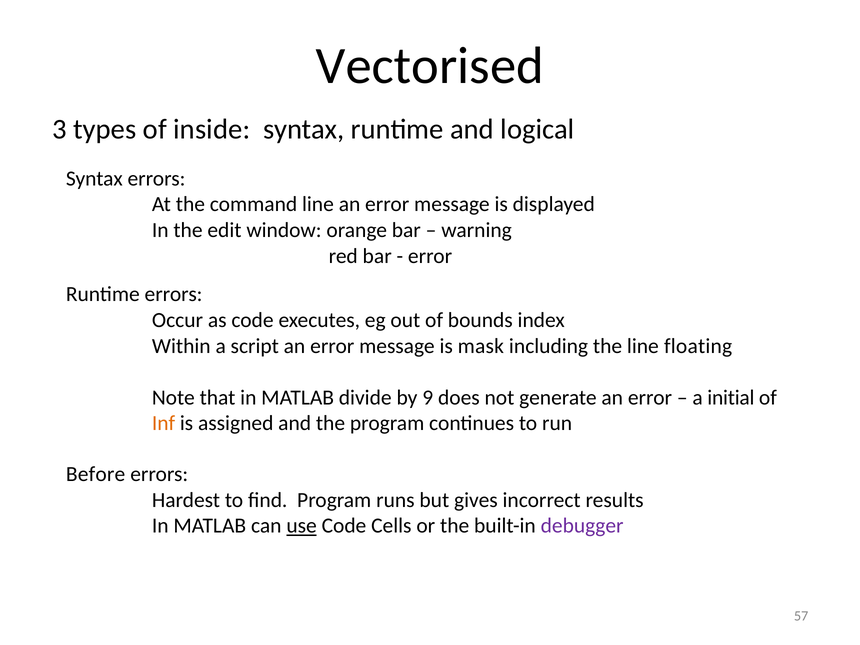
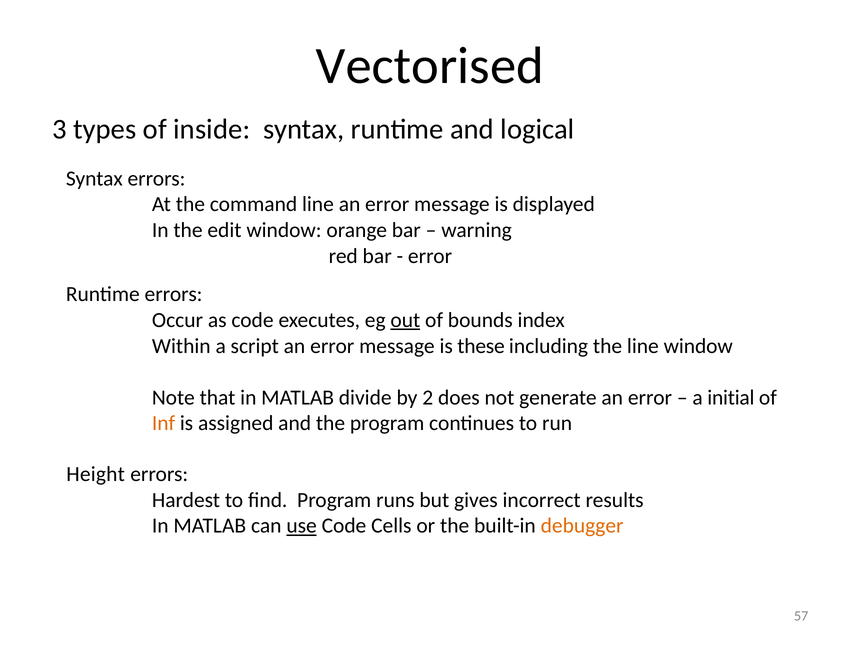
out underline: none -> present
mask: mask -> these
line floating: floating -> window
9: 9 -> 2
Before: Before -> Height
debugger colour: purple -> orange
